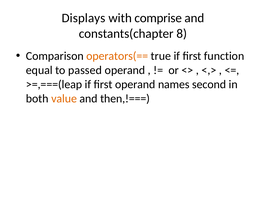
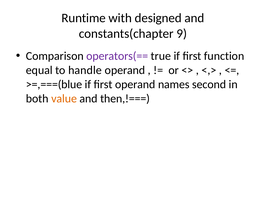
Displays: Displays -> Runtime
comprise: comprise -> designed
8: 8 -> 9
operators(== colour: orange -> purple
passed: passed -> handle
>=,===(leap: >=,===(leap -> >=,===(blue
